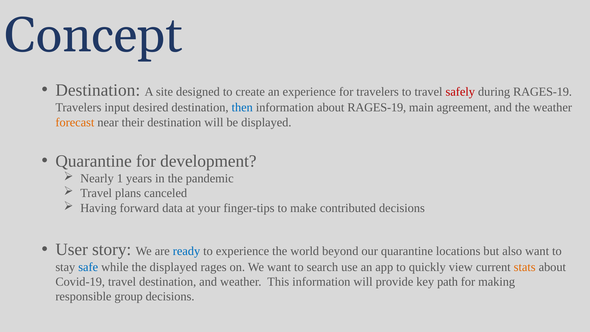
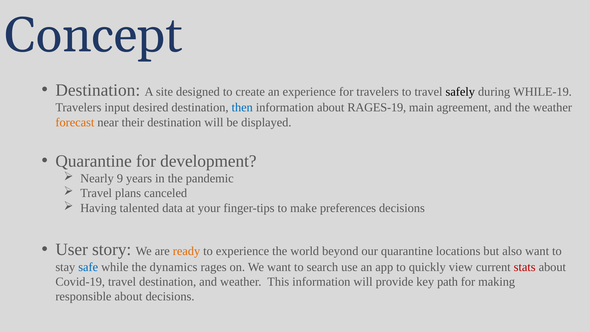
safely colour: red -> black
during RAGES-19: RAGES-19 -> WHILE-19
1: 1 -> 9
forward: forward -> talented
contributed: contributed -> preferences
ready colour: blue -> orange
the displayed: displayed -> dynamics
stats colour: orange -> red
responsible group: group -> about
